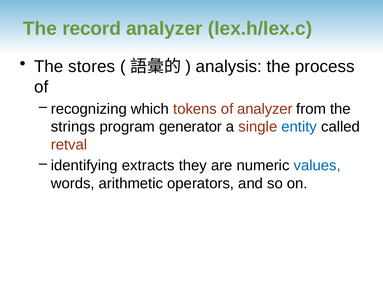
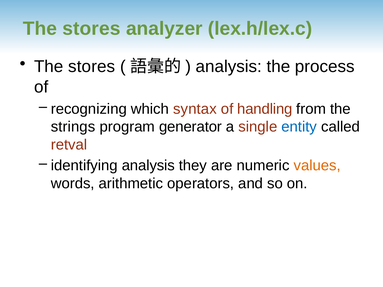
record at (92, 28): record -> stores
tokens: tokens -> syntax
of analyzer: analyzer -> handling
identifying extracts: extracts -> analysis
values colour: blue -> orange
